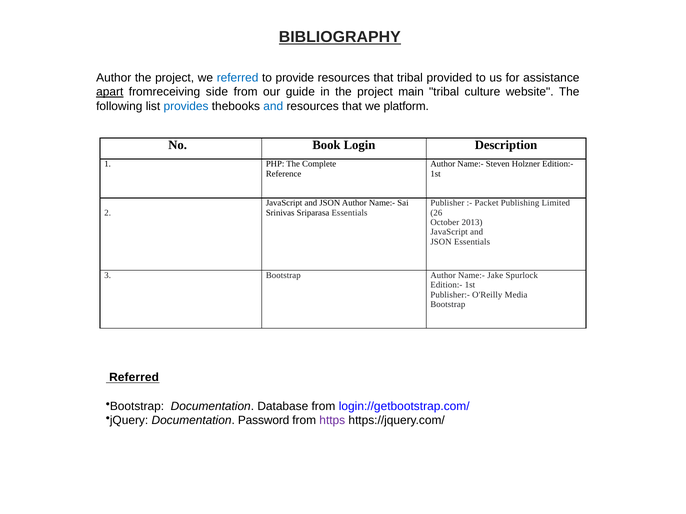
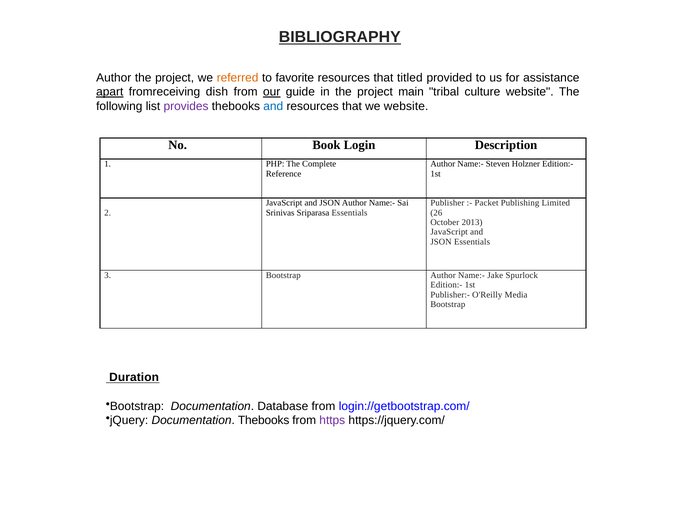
referred at (238, 78) colour: blue -> orange
provide: provide -> favorite
that tribal: tribal -> titled
side: side -> dish
our underline: none -> present
provides colour: blue -> purple
we platform: platform -> website
Referred at (134, 378): Referred -> Duration
Documentation Password: Password -> Thebooks
